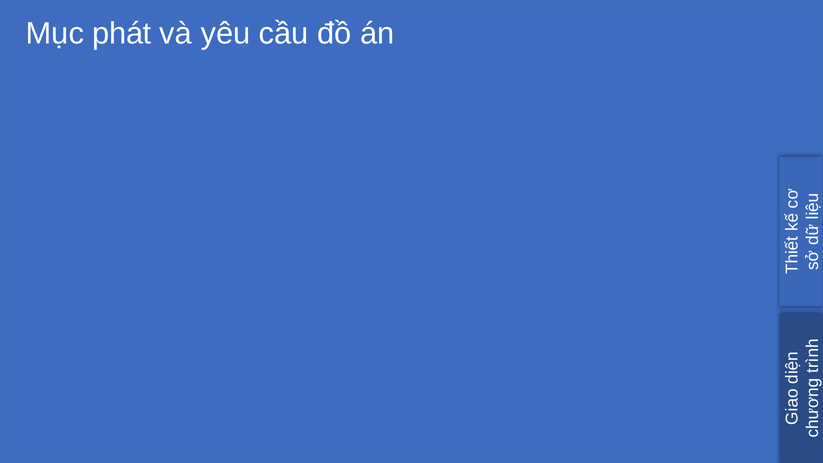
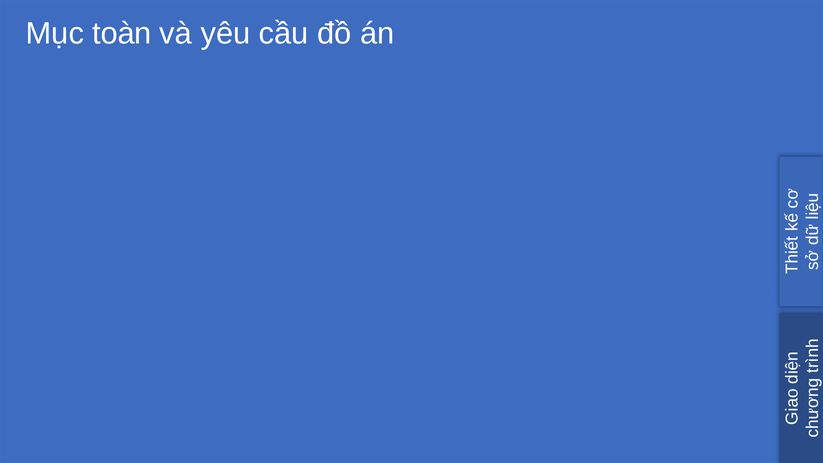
phát: phát -> toàn
